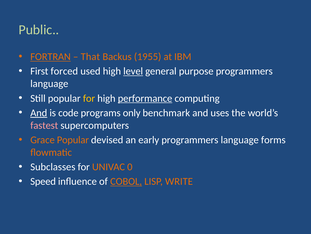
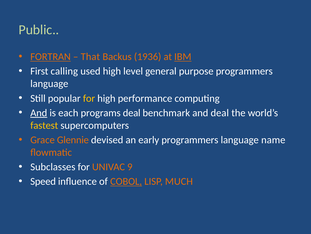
1955: 1955 -> 1936
IBM underline: none -> present
forced: forced -> calling
level underline: present -> none
performance underline: present -> none
code: code -> each
programs only: only -> deal
and uses: uses -> deal
fastest colour: pink -> yellow
Grace Popular: Popular -> Glennie
forms: forms -> name
0: 0 -> 9
WRITE: WRITE -> MUCH
